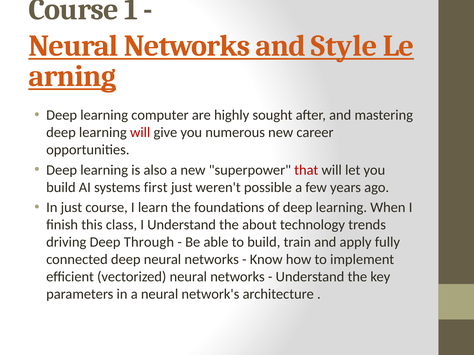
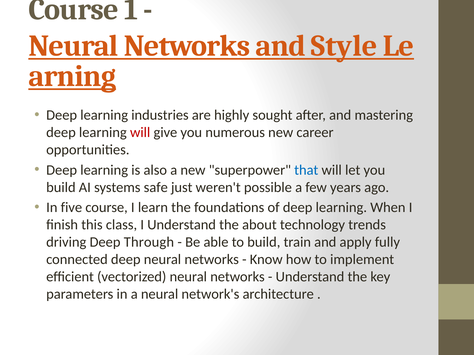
computer: computer -> industries
that colour: red -> blue
first: first -> safe
In just: just -> five
